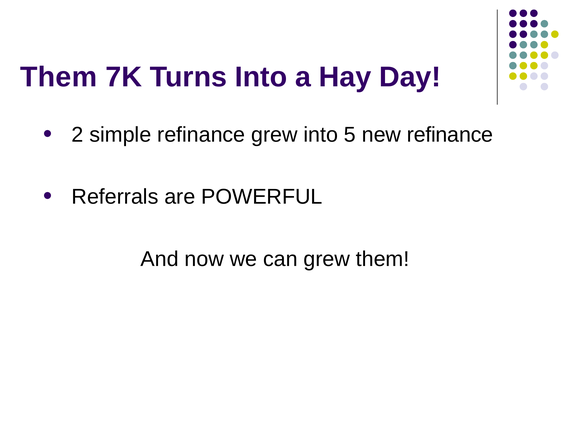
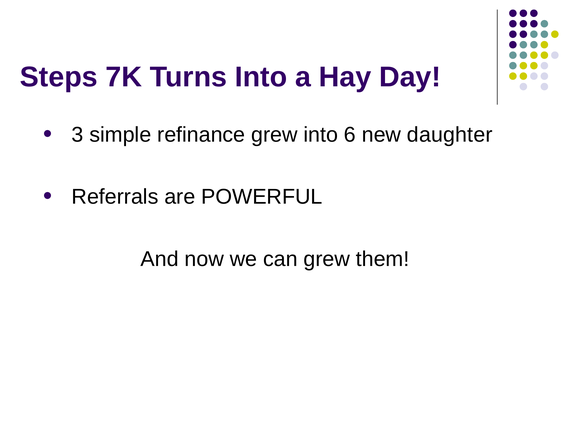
Them at (59, 77): Them -> Steps
2: 2 -> 3
5: 5 -> 6
new refinance: refinance -> daughter
